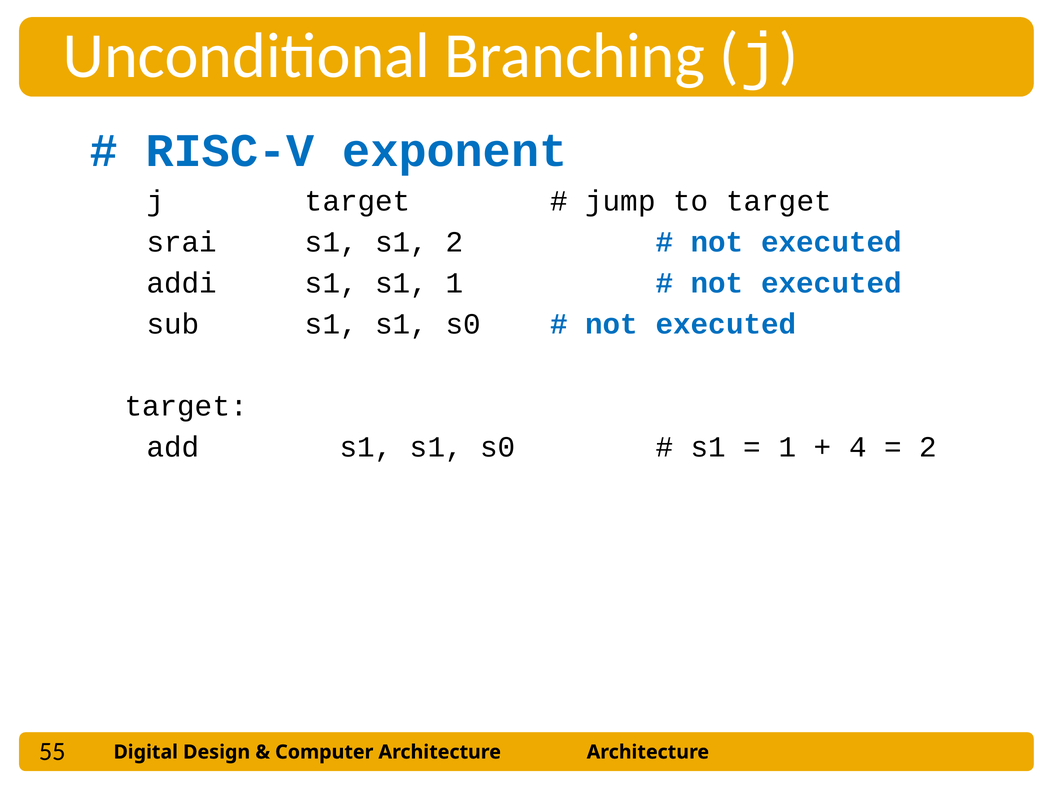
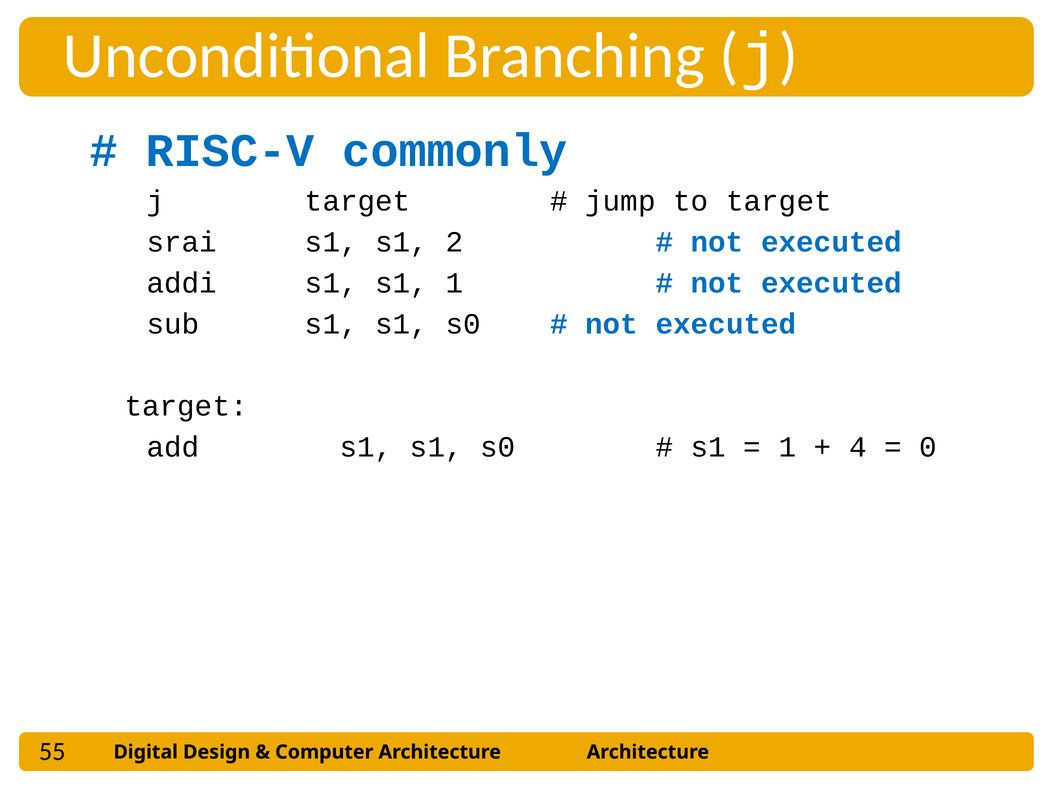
exponent: exponent -> commonly
2 at (928, 447): 2 -> 0
